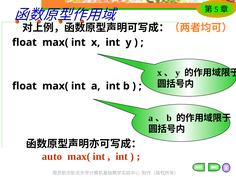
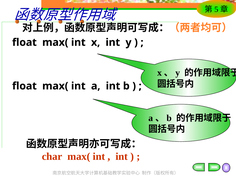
auto: auto -> char
